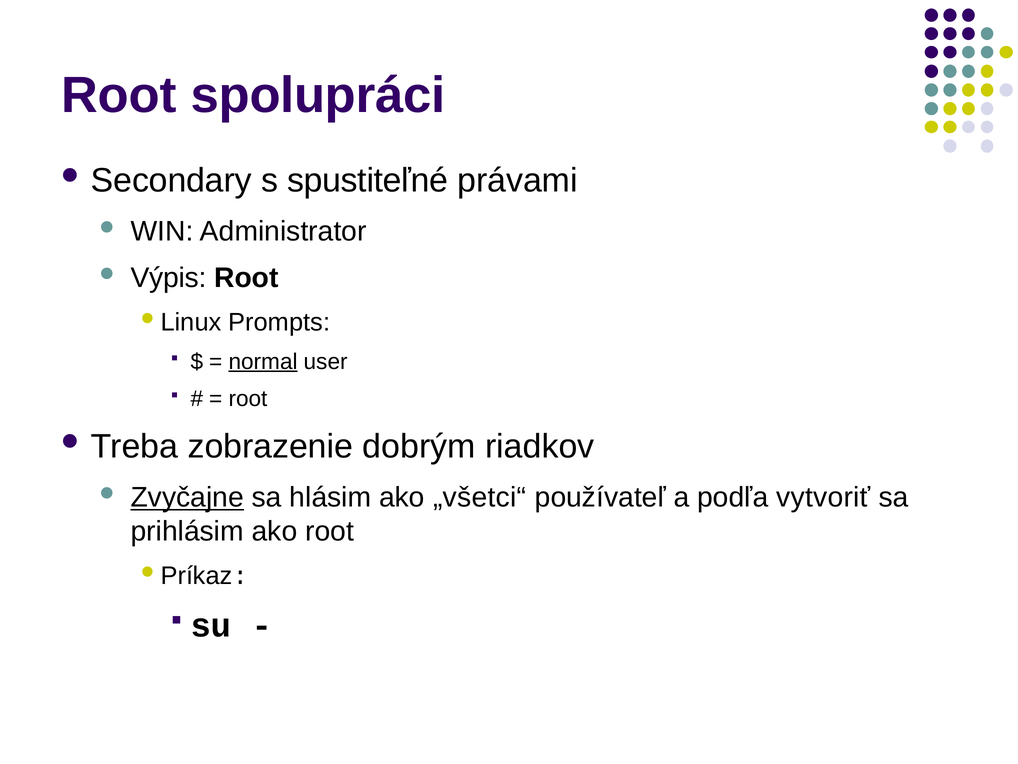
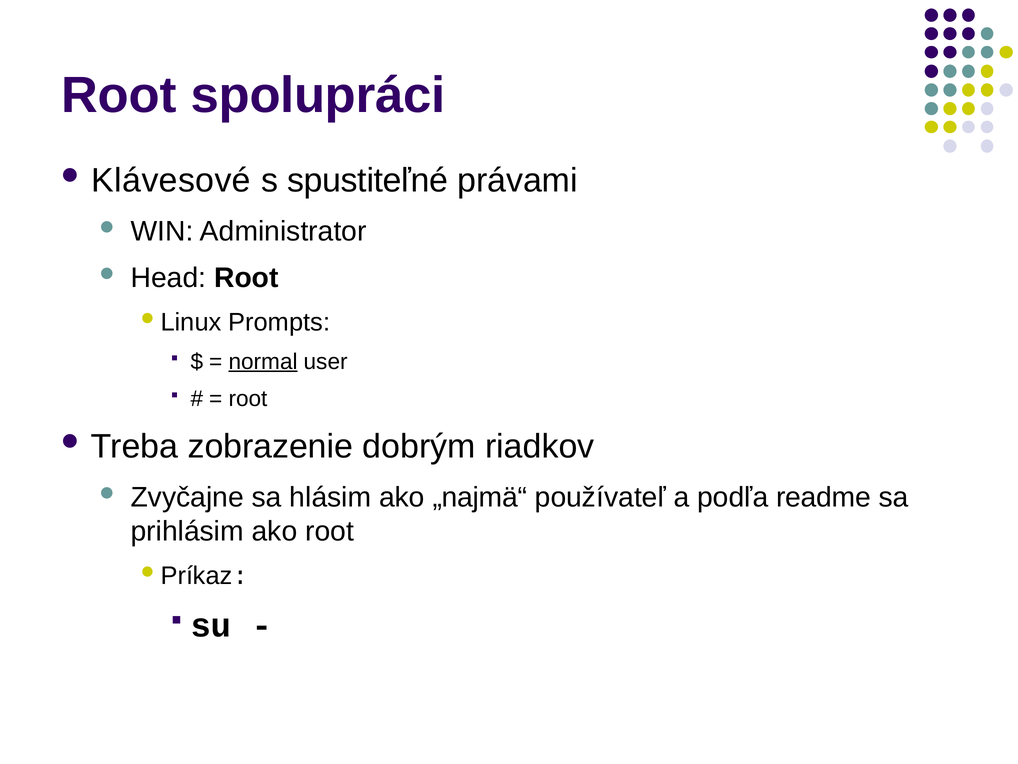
Secondary: Secondary -> Klávesové
Výpis: Výpis -> Head
Zvyčajne underline: present -> none
„všetci“: „všetci“ -> „najmä“
vytvoriť: vytvoriť -> readme
